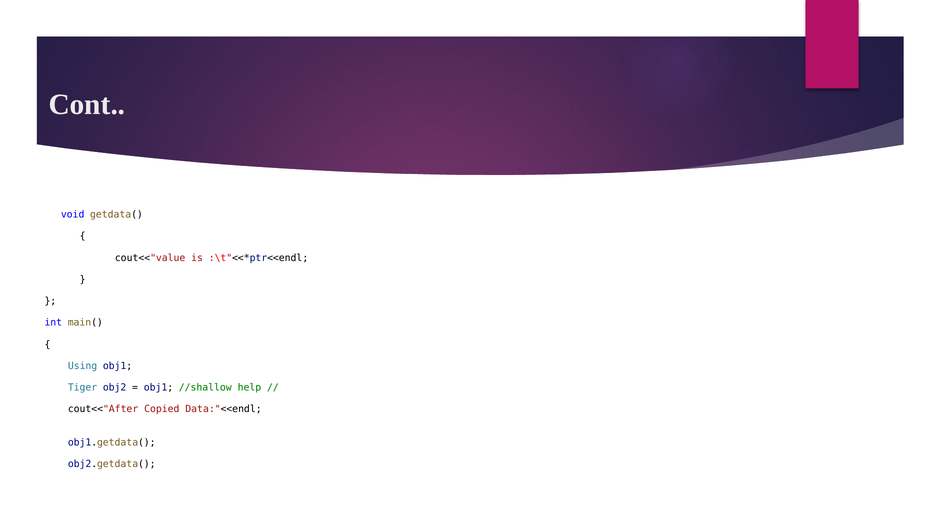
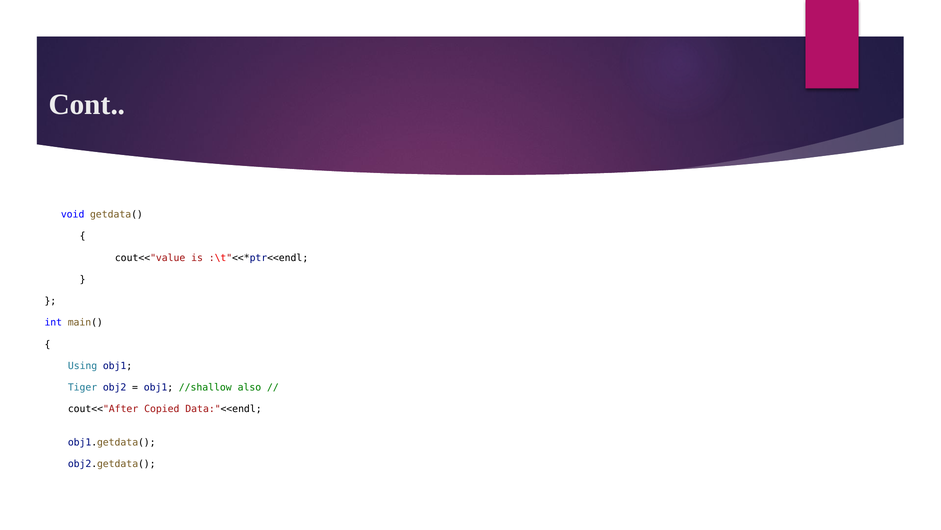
help: help -> also
